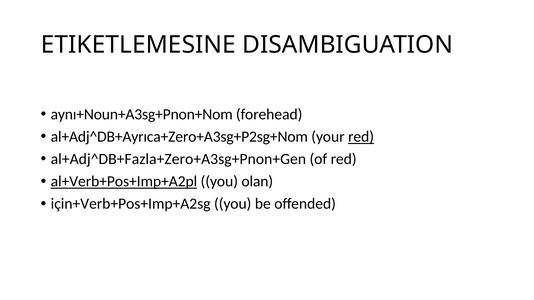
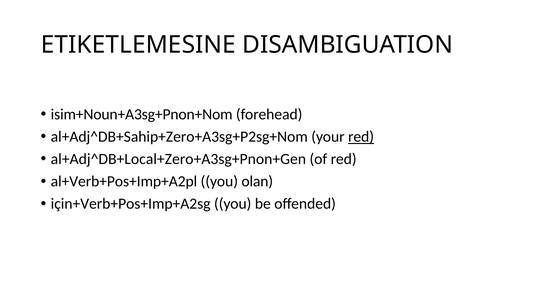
aynı+Noun+A3sg+Pnon+Nom: aynı+Noun+A3sg+Pnon+Nom -> isim+Noun+A3sg+Pnon+Nom
al+Adj^DB+Ayrıca+Zero+A3sg+P2sg+Nom: al+Adj^DB+Ayrıca+Zero+A3sg+P2sg+Nom -> al+Adj^DB+Sahip+Zero+A3sg+P2sg+Nom
al+Adj^DB+Fazla+Zero+A3sg+Pnon+Gen: al+Adj^DB+Fazla+Zero+A3sg+Pnon+Gen -> al+Adj^DB+Local+Zero+A3sg+Pnon+Gen
al+Verb+Pos+Imp+A2pl underline: present -> none
